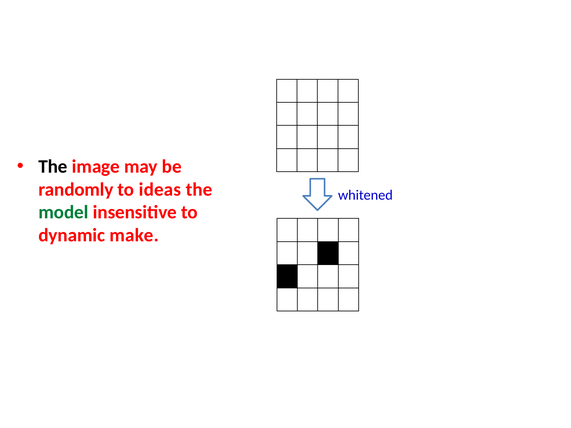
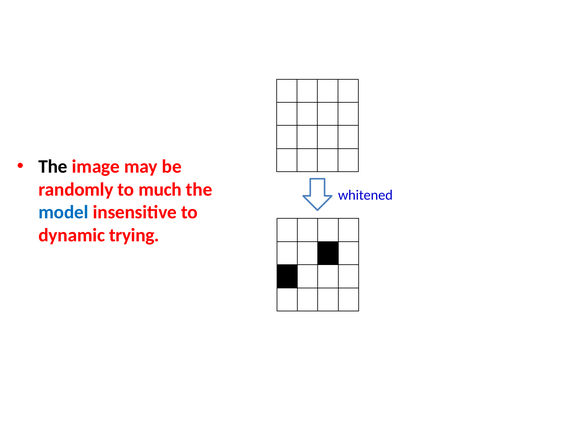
ideas: ideas -> much
model colour: green -> blue
make: make -> trying
